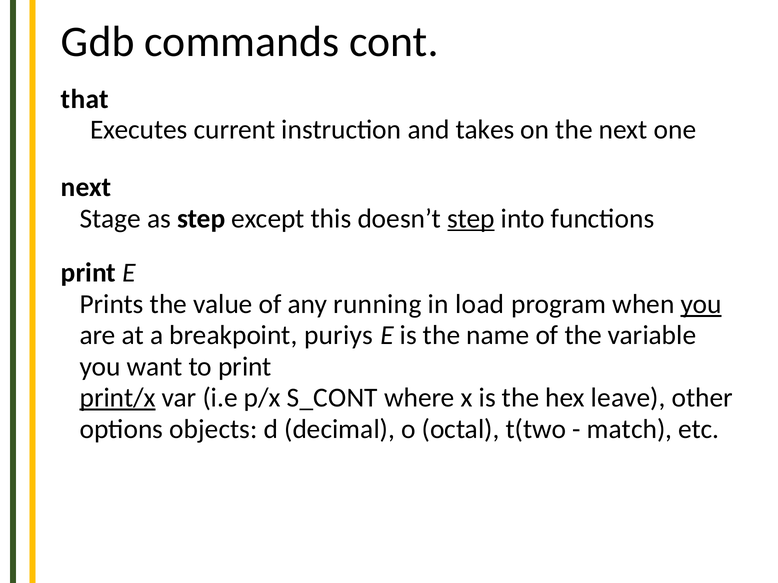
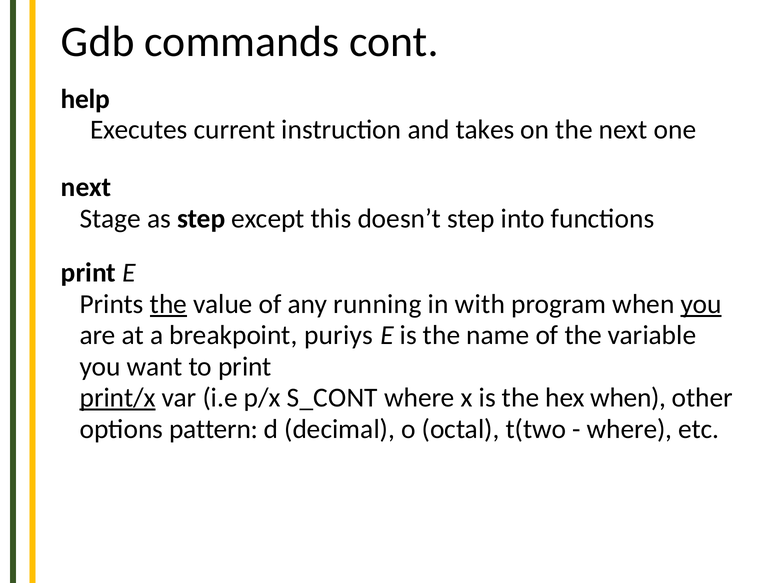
that: that -> help
step at (471, 219) underline: present -> none
the at (168, 304) underline: none -> present
load: load -> with
hex leave: leave -> when
objects: objects -> pattern
match at (630, 429): match -> where
